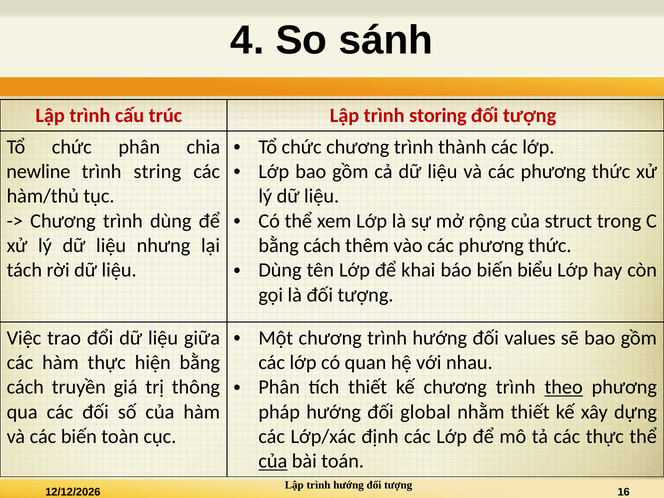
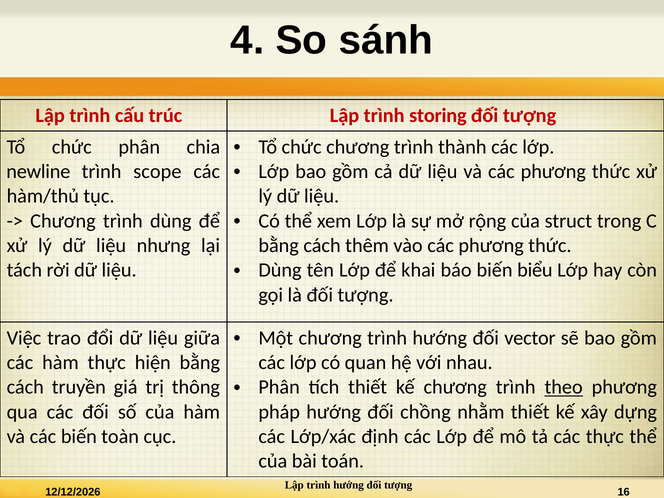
string: string -> scope
values: values -> vector
global: global -> chồng
của at (273, 461) underline: present -> none
